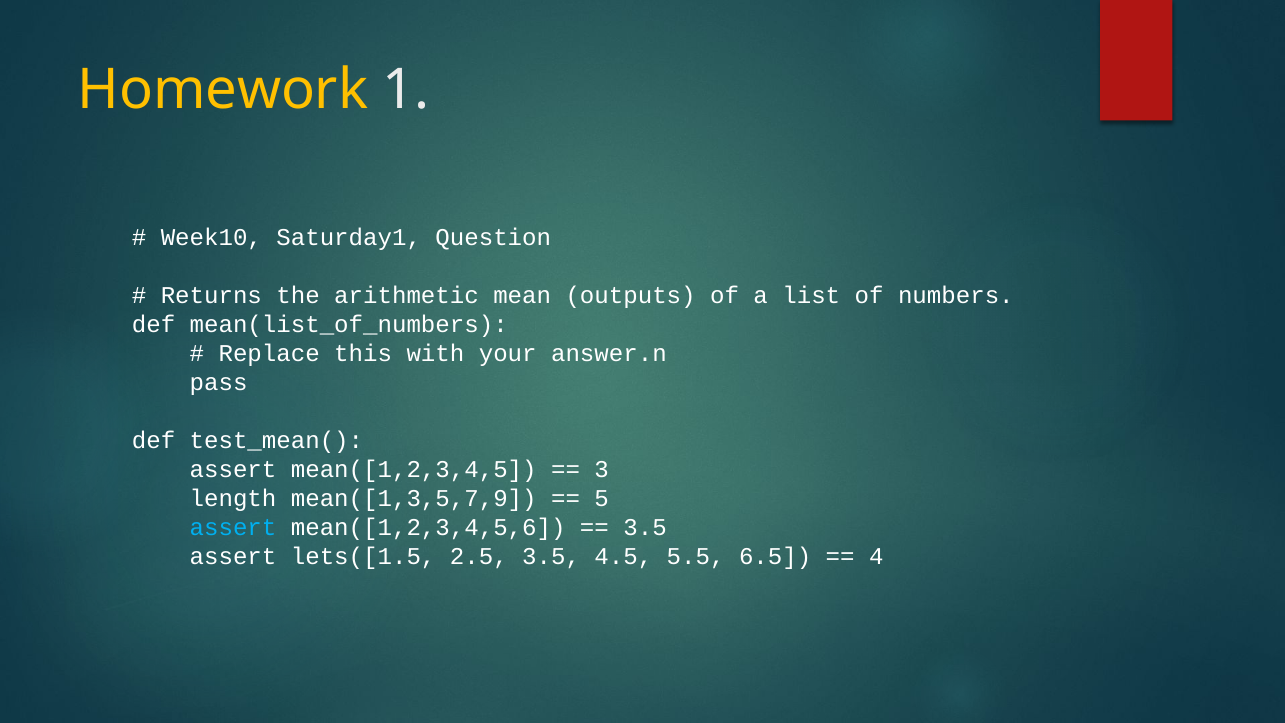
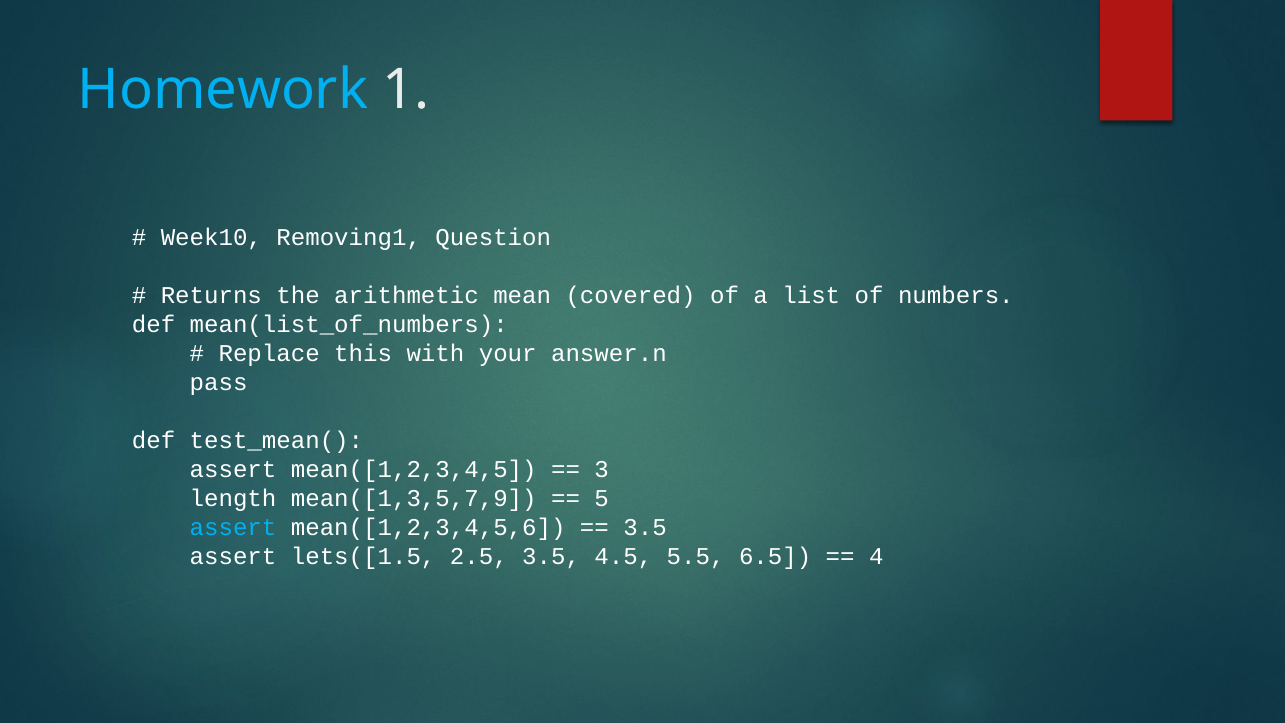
Homework colour: yellow -> light blue
Saturday1: Saturday1 -> Removing1
outputs: outputs -> covered
